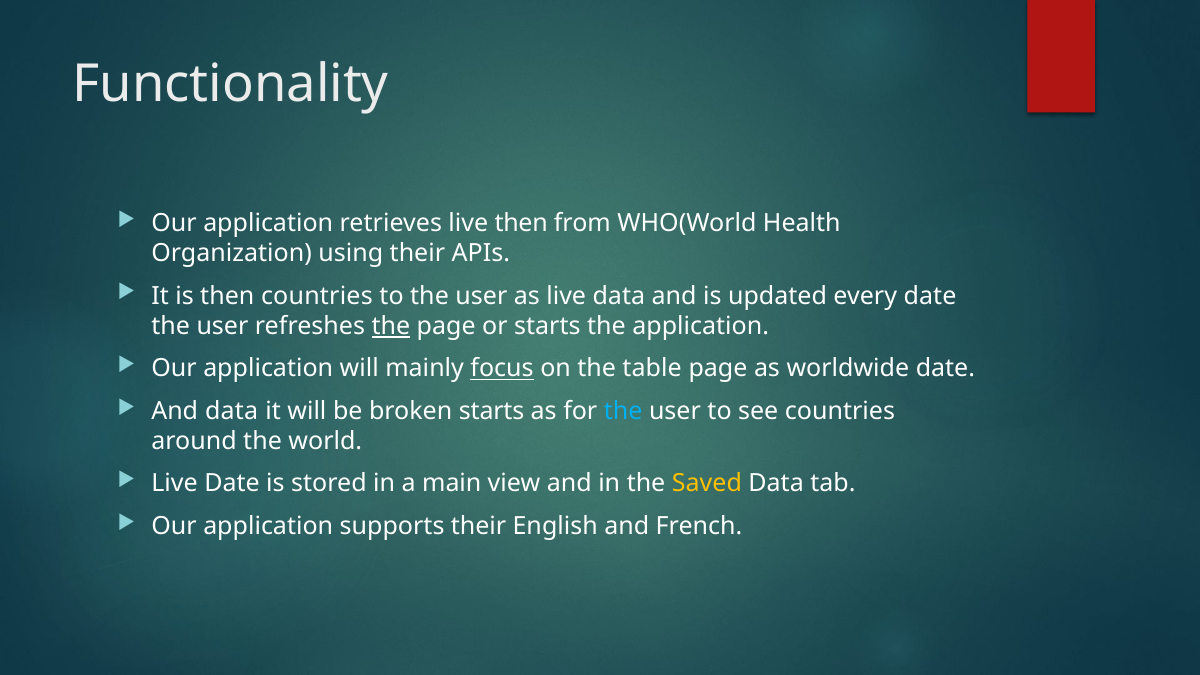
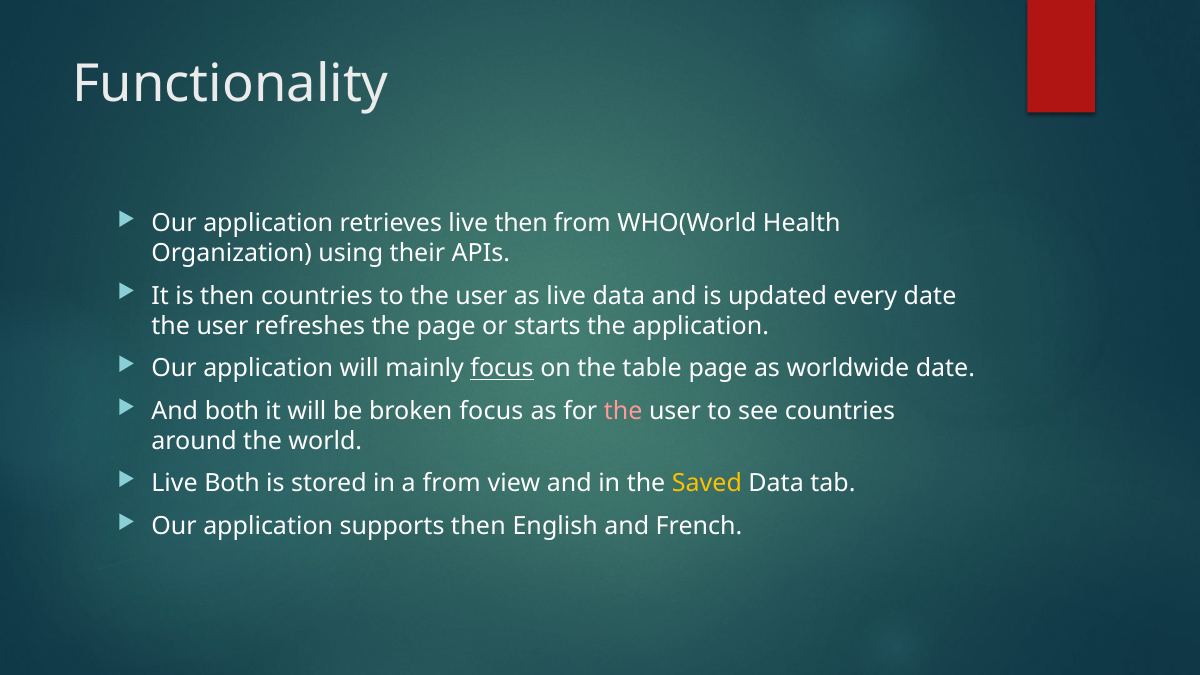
the at (391, 326) underline: present -> none
And data: data -> both
broken starts: starts -> focus
the at (623, 411) colour: light blue -> pink
Live Date: Date -> Both
a main: main -> from
supports their: their -> then
